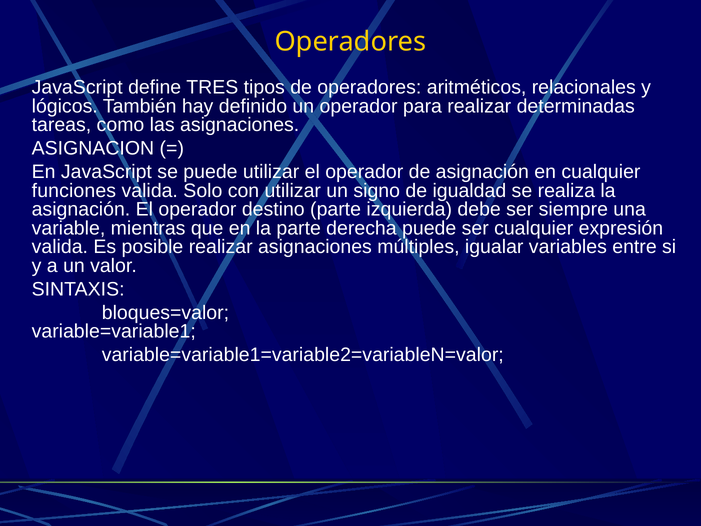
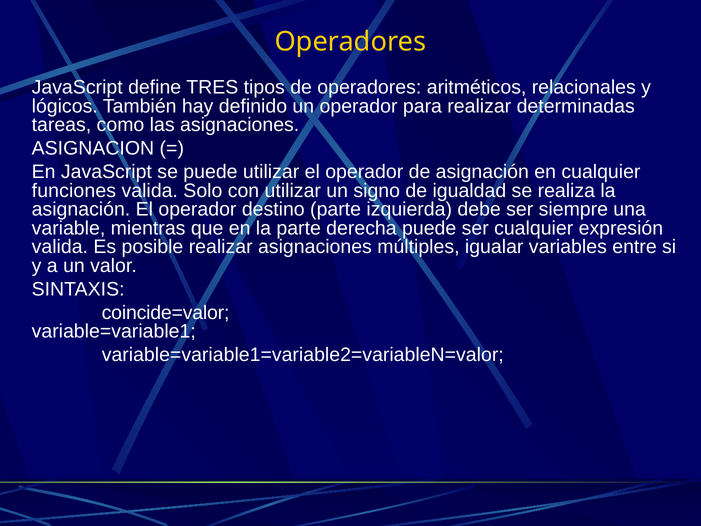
bloques=valor: bloques=valor -> coincide=valor
